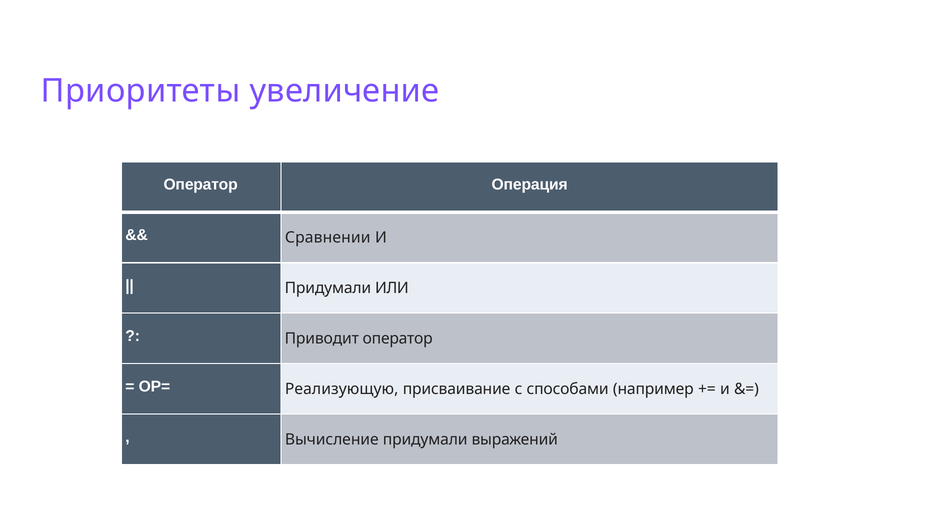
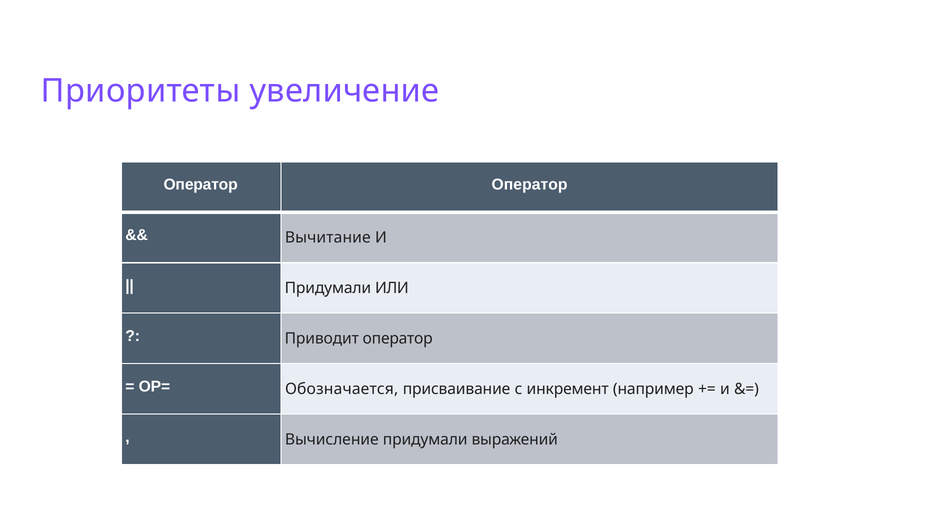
Оператор Операция: Операция -> Оператор
Сравнении: Сравнении -> Вычитание
Реализующую: Реализующую -> Обозначается
способами: способами -> инкремент
